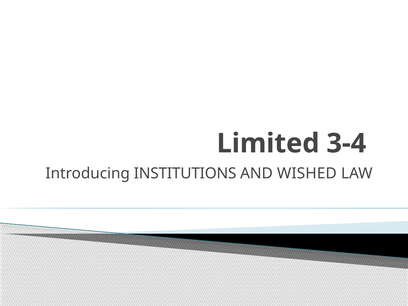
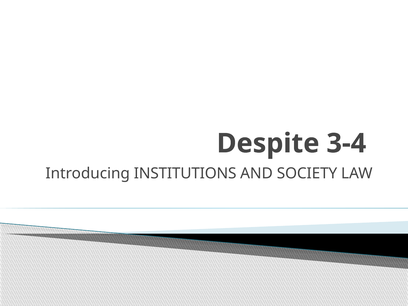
Limited: Limited -> Despite
WISHED: WISHED -> SOCIETY
